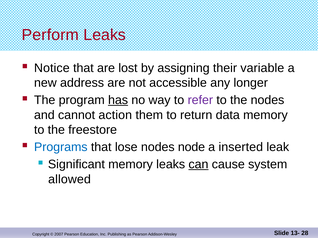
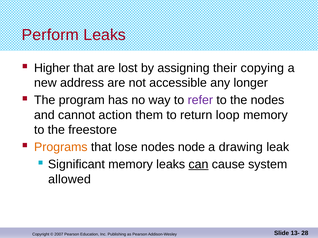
Notice: Notice -> Higher
variable: variable -> copying
has underline: present -> none
data: data -> loop
Programs colour: blue -> orange
inserted: inserted -> drawing
